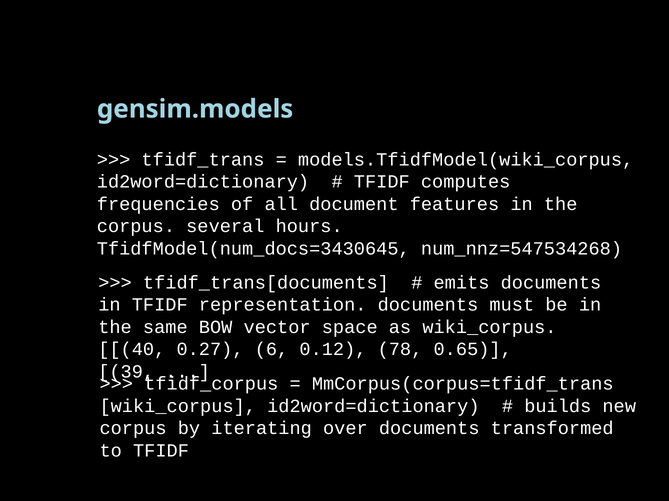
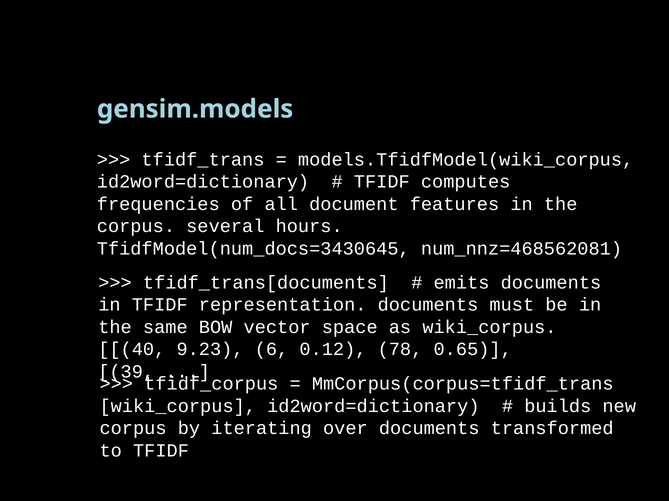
num_nnz=547534268: num_nnz=547534268 -> num_nnz=468562081
0.27: 0.27 -> 9.23
